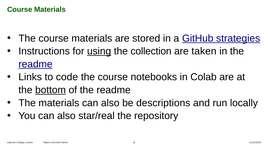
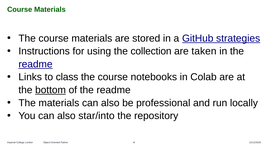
using underline: present -> none
code: code -> class
descriptions: descriptions -> professional
star/real: star/real -> star/into
